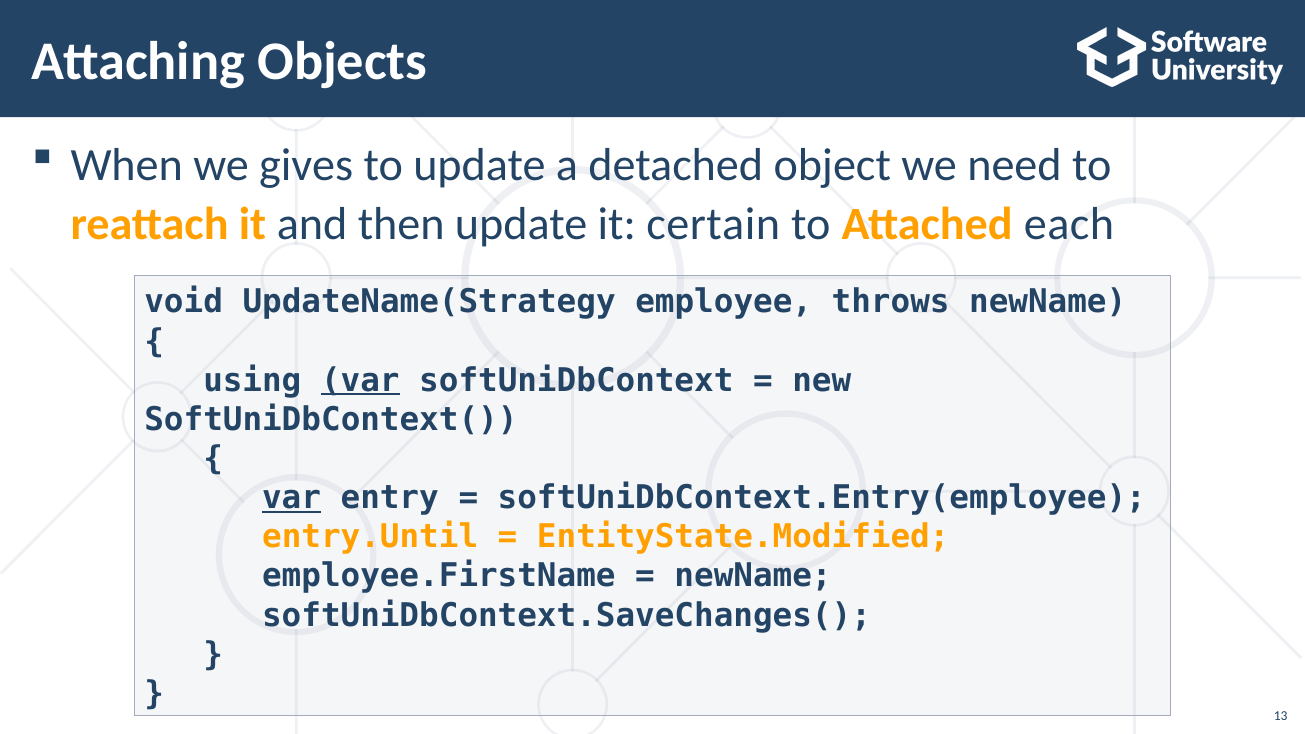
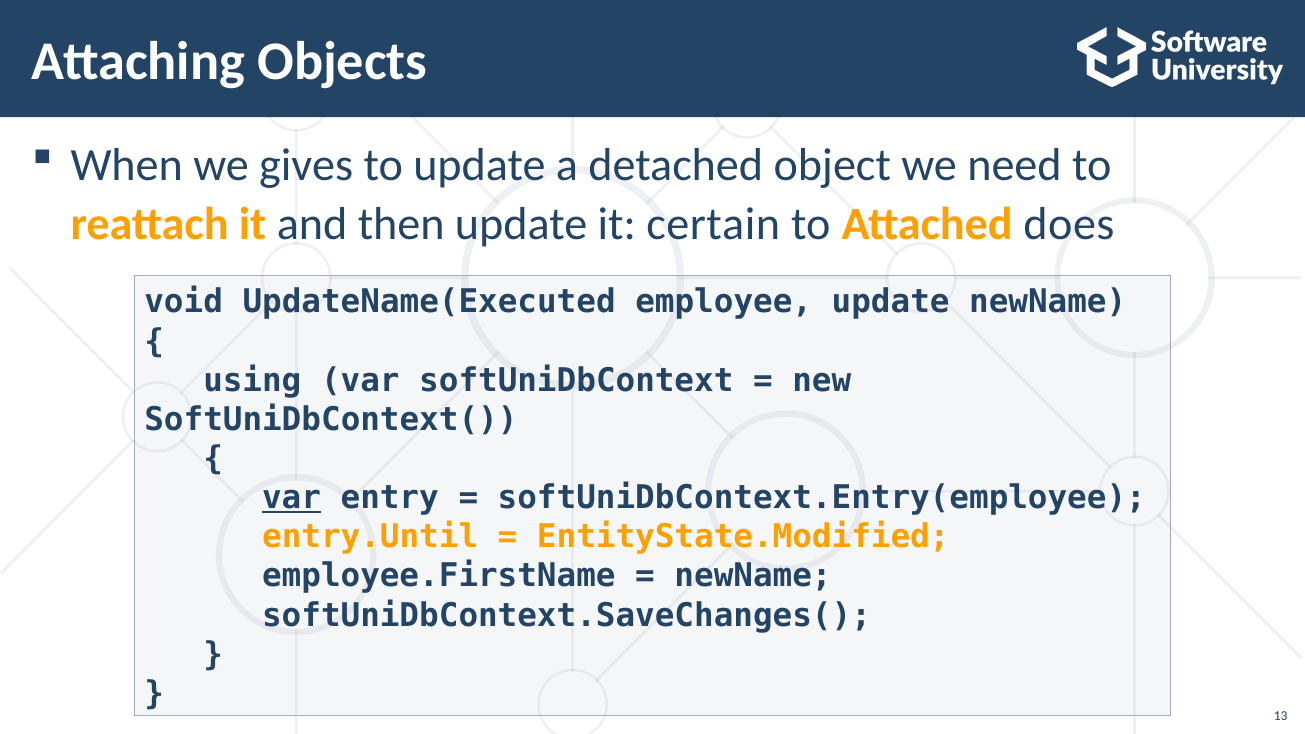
each: each -> does
UpdateName(Strategy: UpdateName(Strategy -> UpdateName(Executed
employee throws: throws -> update
var at (360, 380) underline: present -> none
